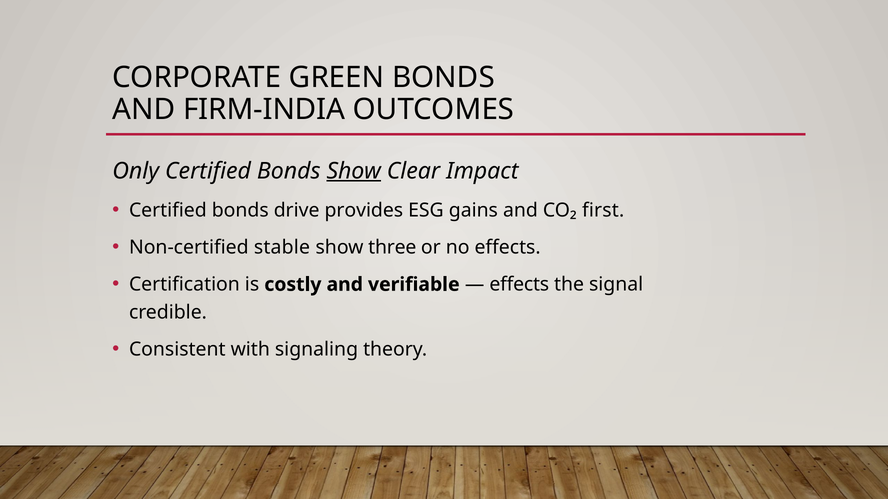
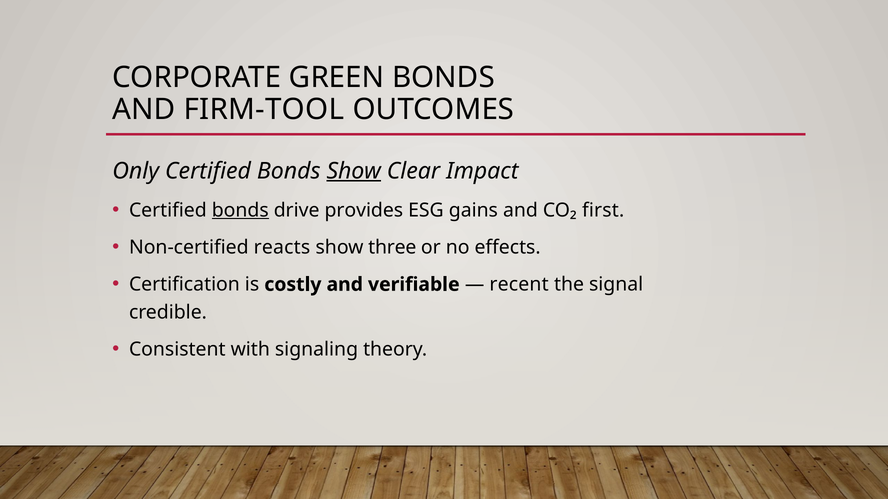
FIRM-INDIA: FIRM-INDIA -> FIRM-TOOL
bonds at (240, 210) underline: none -> present
stable: stable -> reacts
effects at (519, 285): effects -> recent
